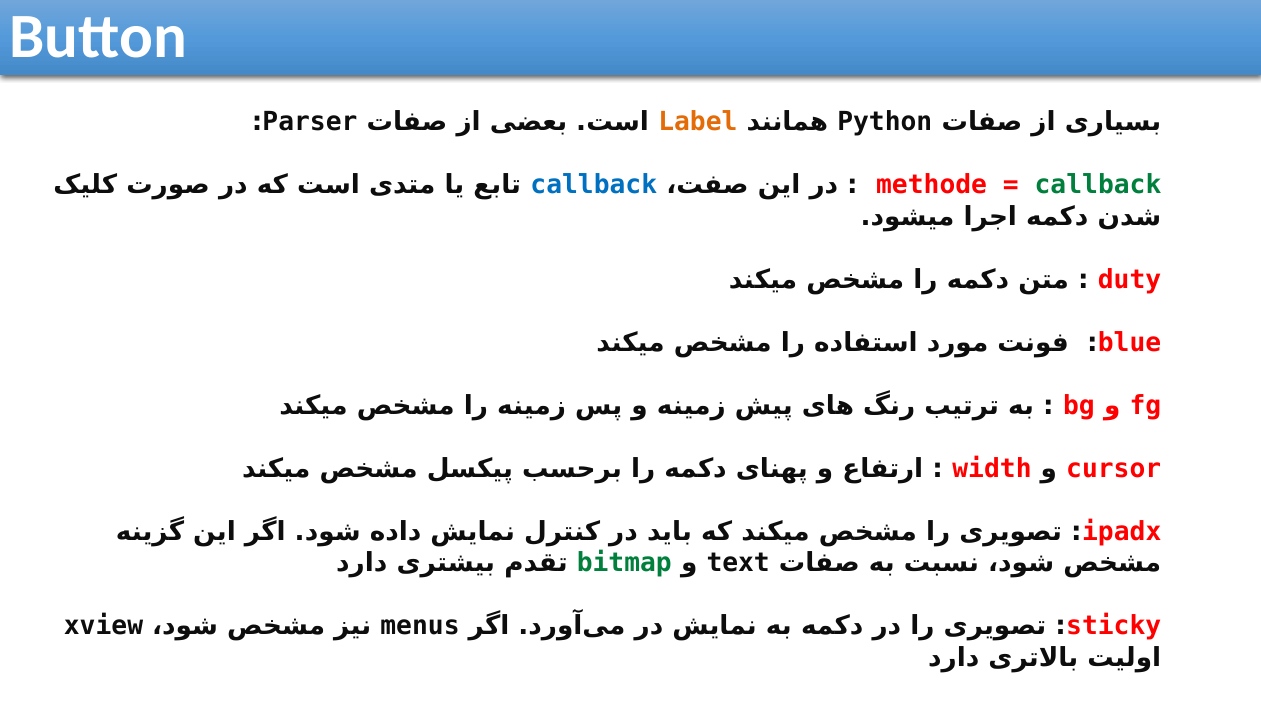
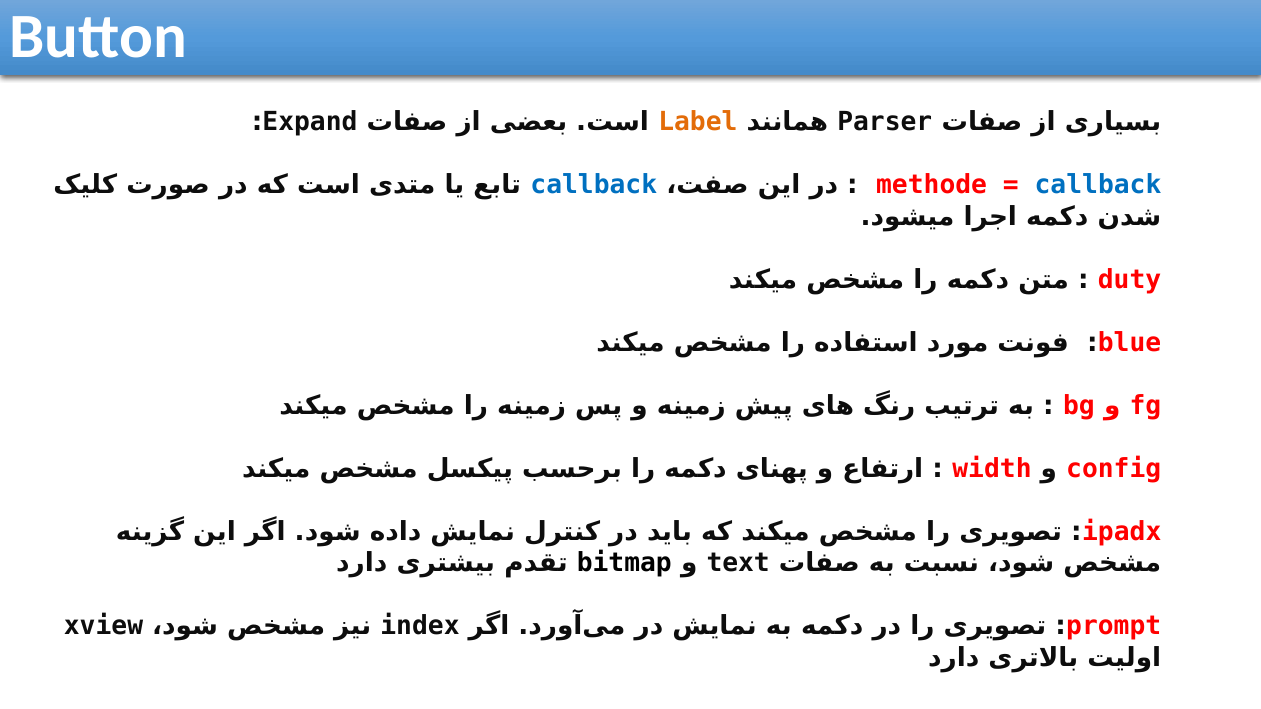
Parser: Parser -> Expand
Python: Python -> Parser
callback at (1098, 185) colour: green -> blue
cursor: cursor -> config
bitmap colour: green -> black
menus: menus -> index
sticky: sticky -> prompt
